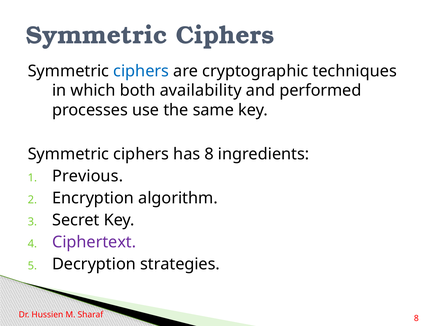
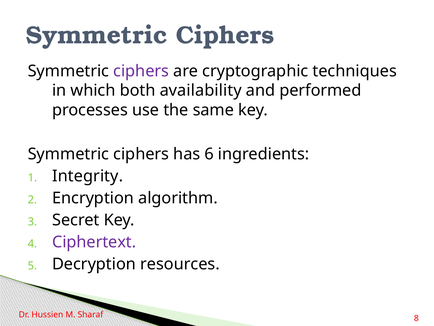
ciphers at (141, 71) colour: blue -> purple
has 8: 8 -> 6
Previous: Previous -> Integrity
strategies: strategies -> resources
